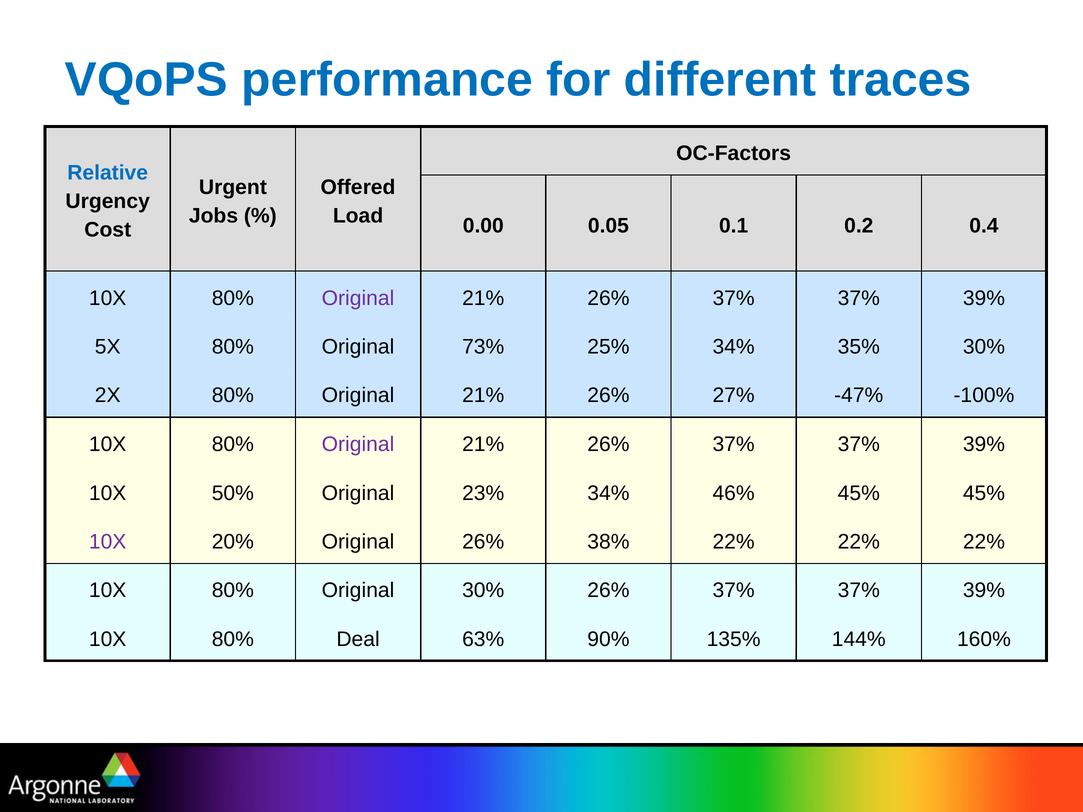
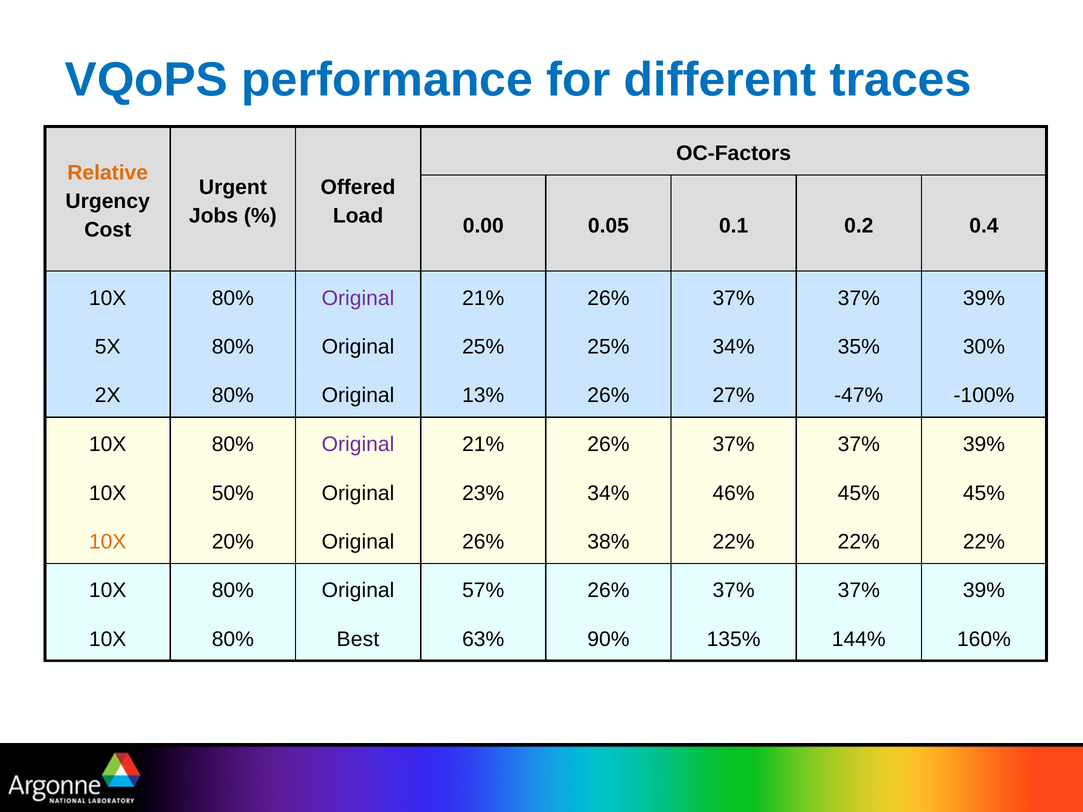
Relative colour: blue -> orange
Original 73%: 73% -> 25%
2X 80% Original 21%: 21% -> 13%
10X at (108, 542) colour: purple -> orange
Original 30%: 30% -> 57%
Deal: Deal -> Best
